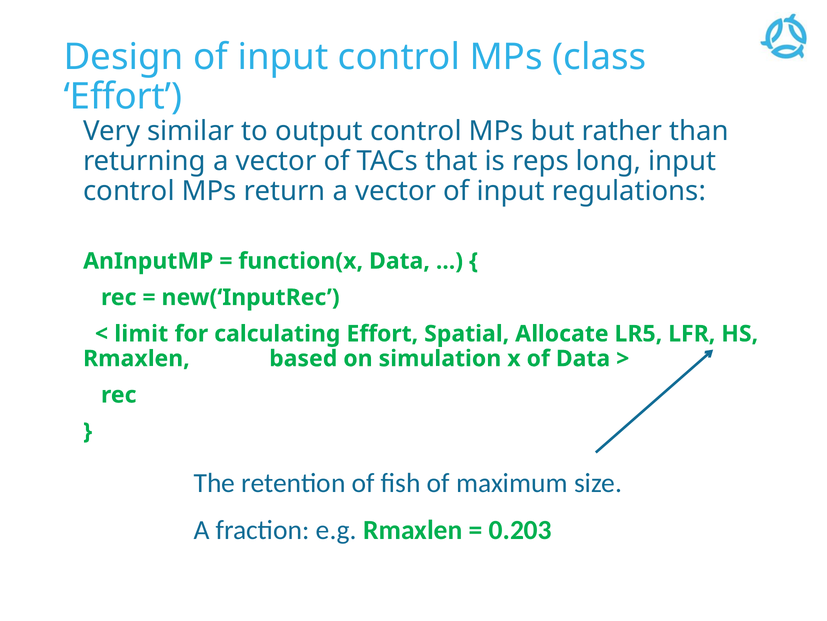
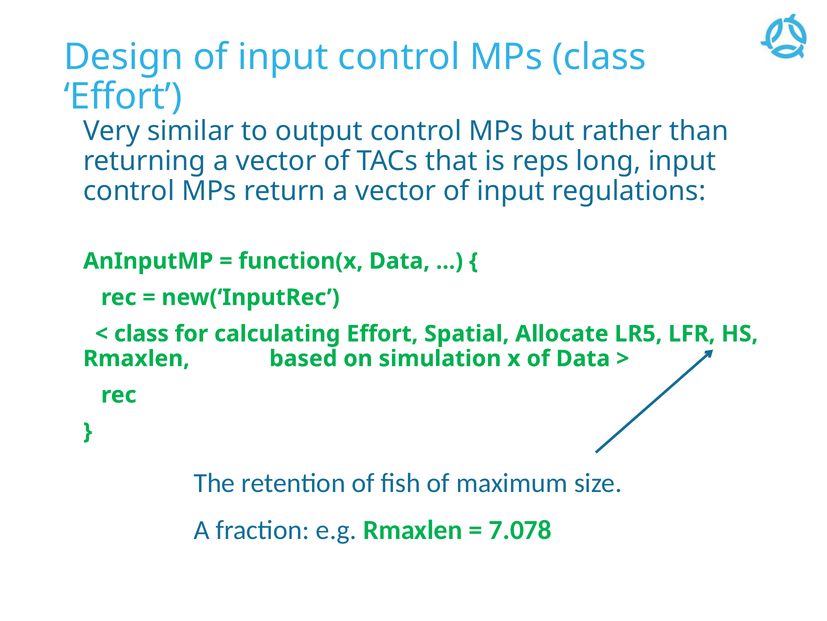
limit at (141, 333): limit -> class
0.203: 0.203 -> 7.078
